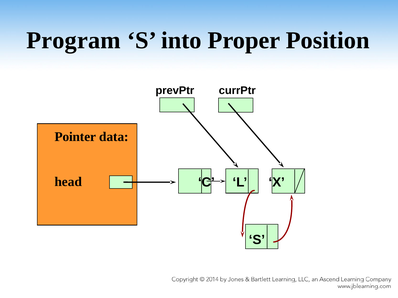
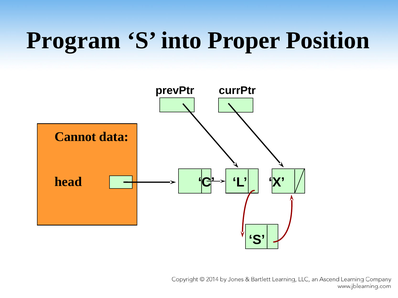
Pointer: Pointer -> Cannot
